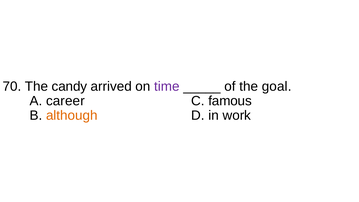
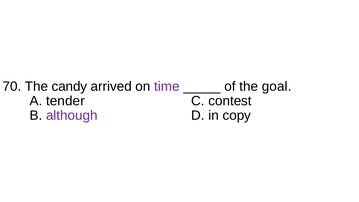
career: career -> tender
famous: famous -> contest
although colour: orange -> purple
work: work -> copy
